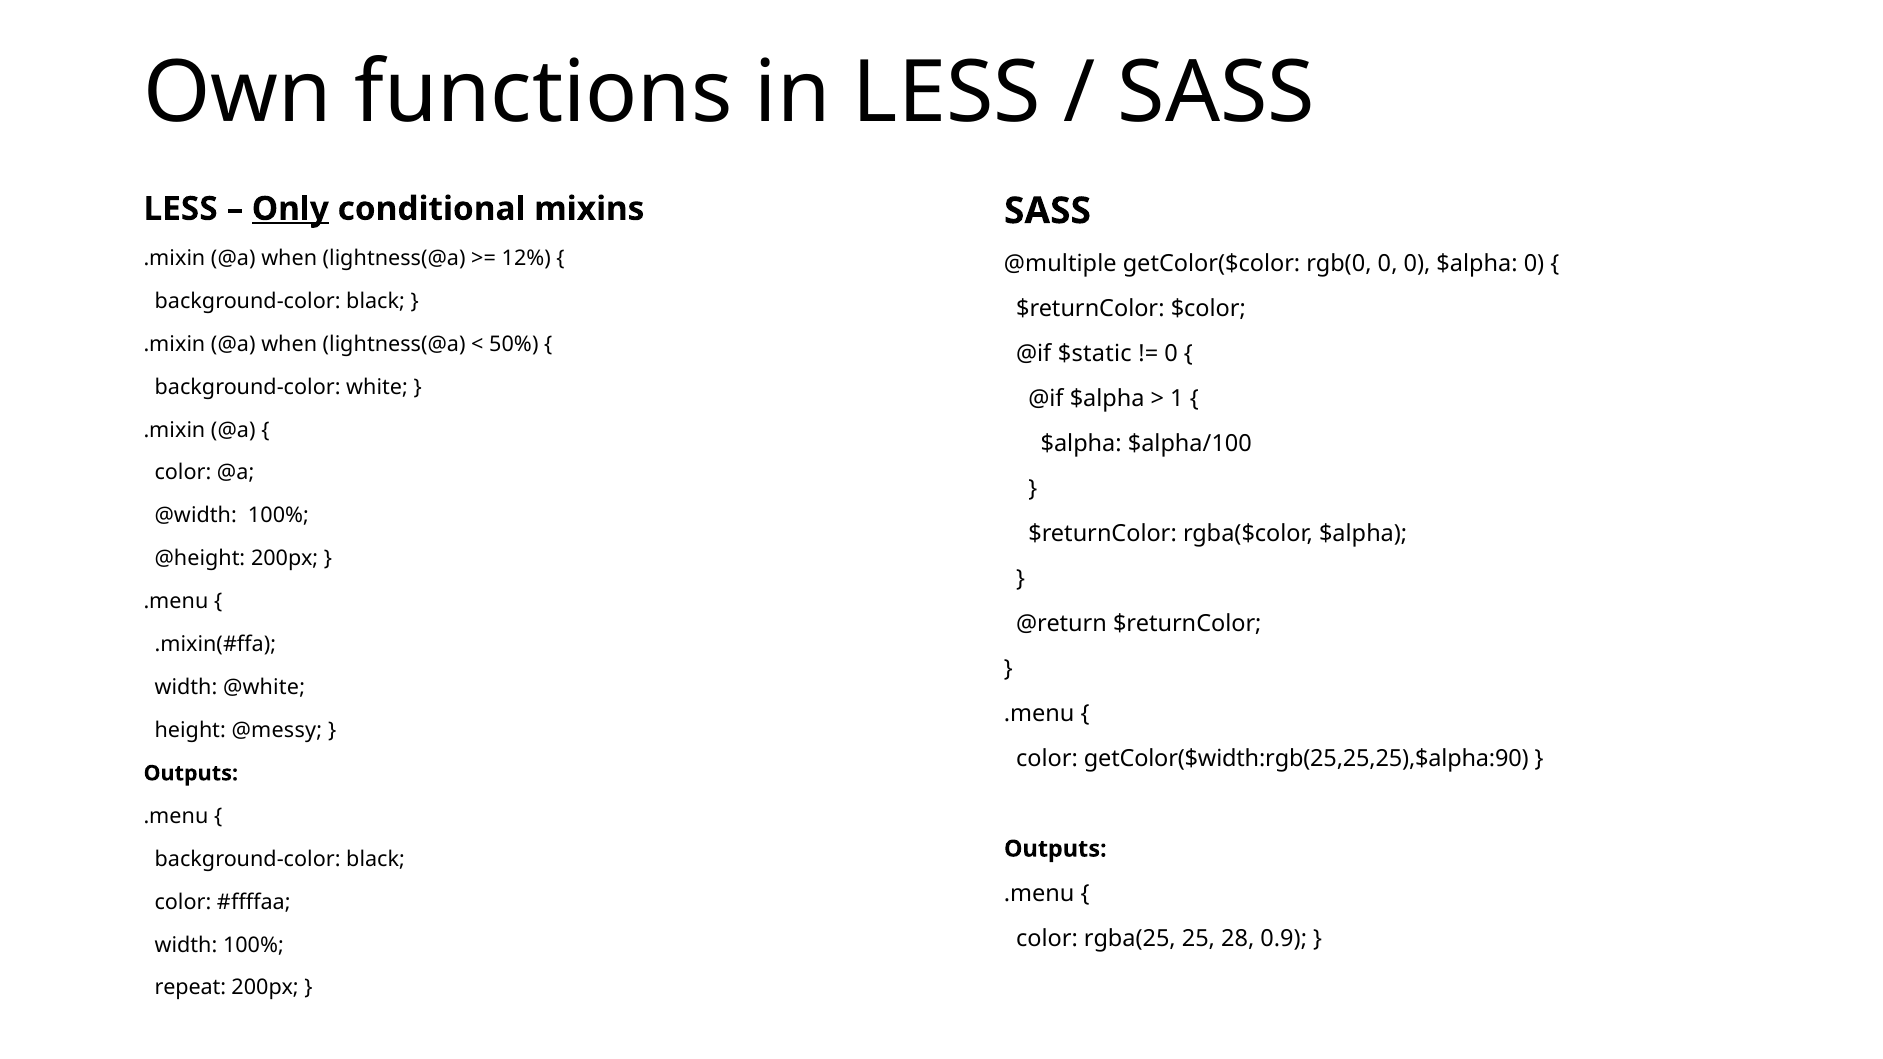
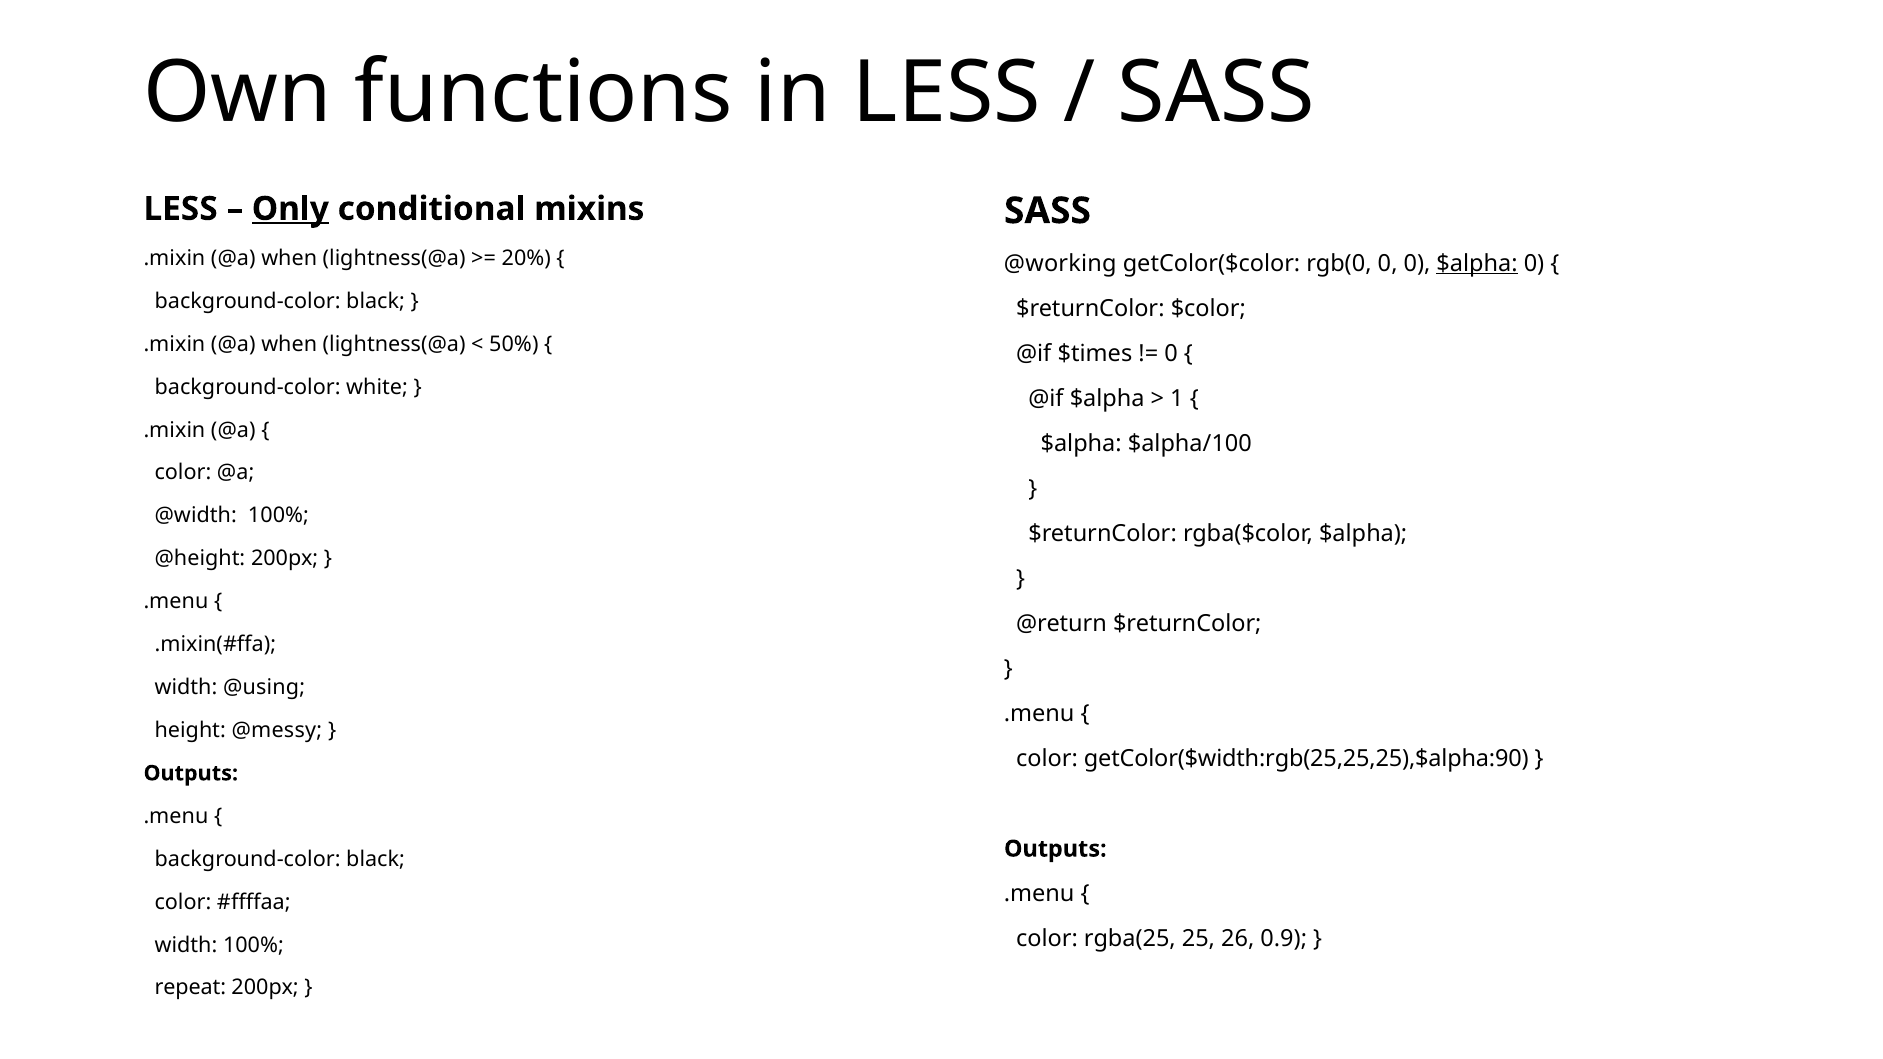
12%: 12% -> 20%
@multiple: @multiple -> @working
$alpha at (1477, 264) underline: none -> present
$static: $static -> $times
@white: @white -> @using
28: 28 -> 26
